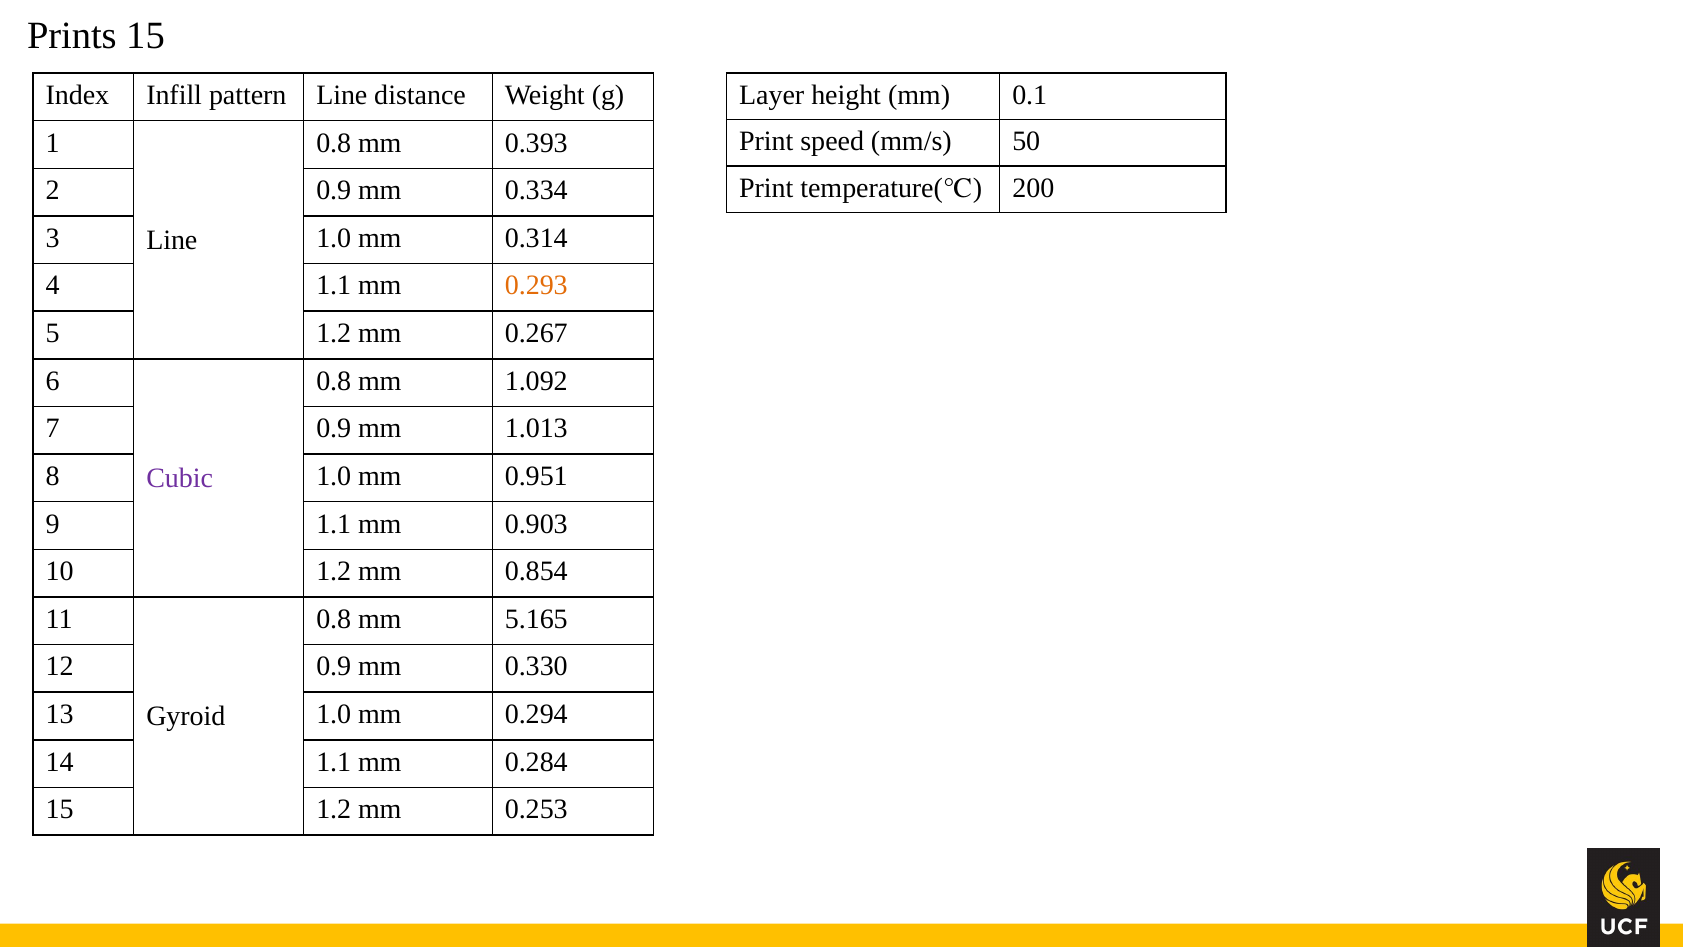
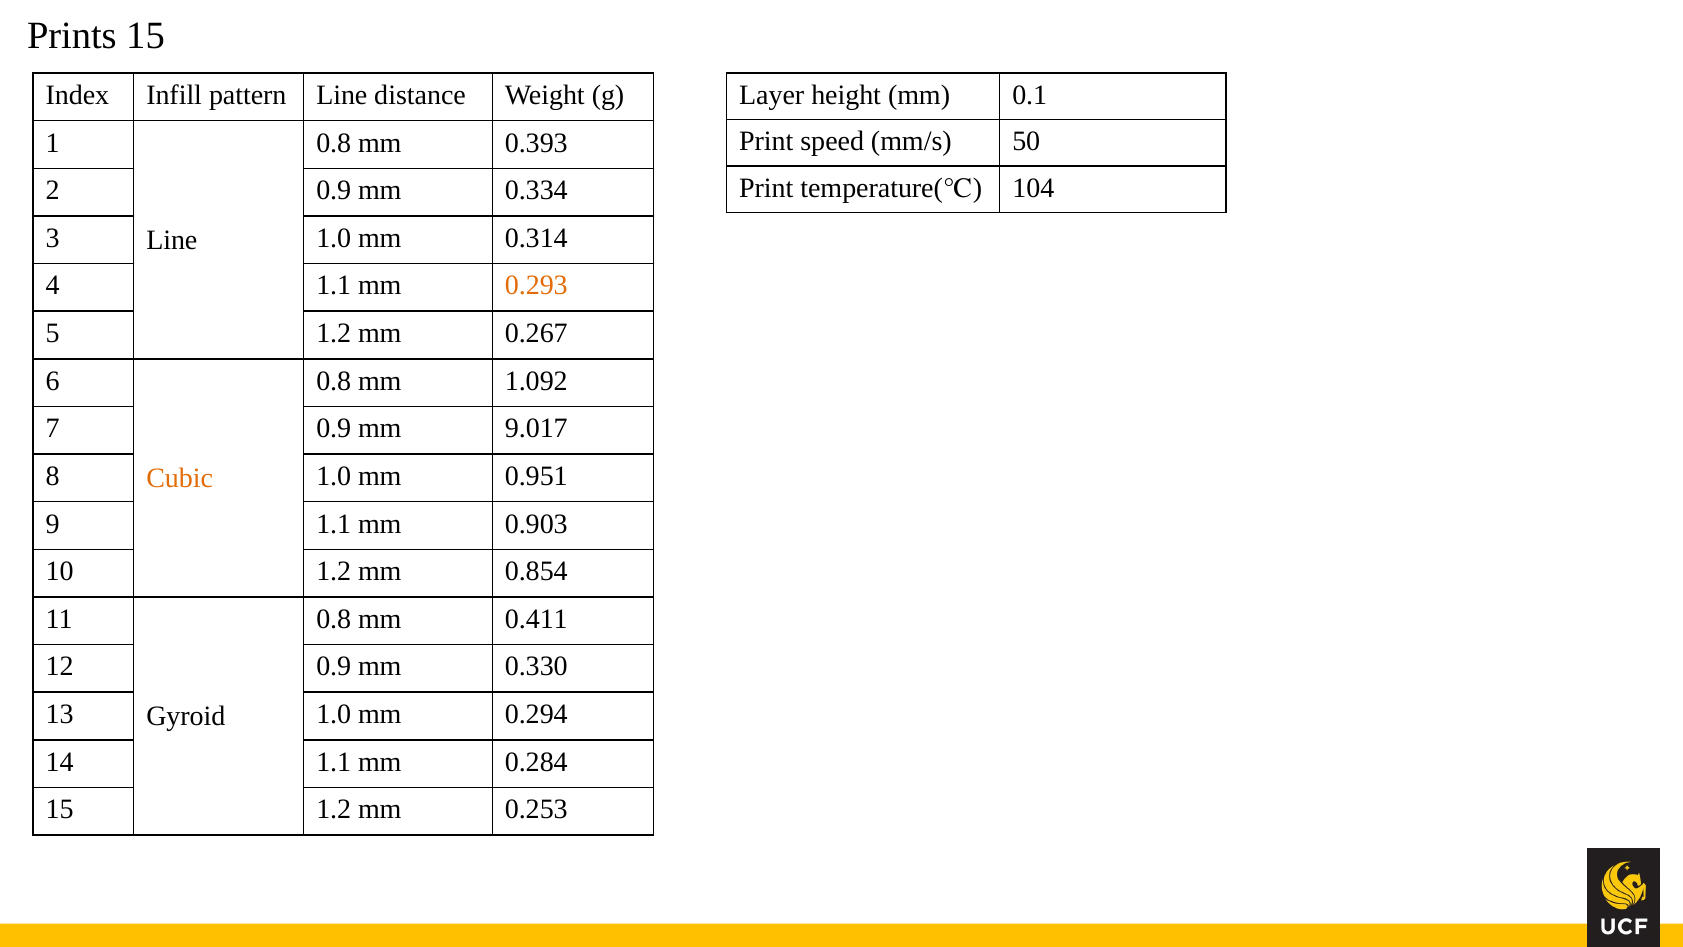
200: 200 -> 104
1.013: 1.013 -> 9.017
Cubic colour: purple -> orange
5.165: 5.165 -> 0.411
